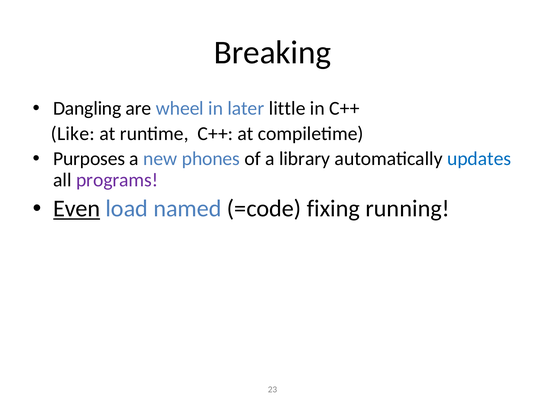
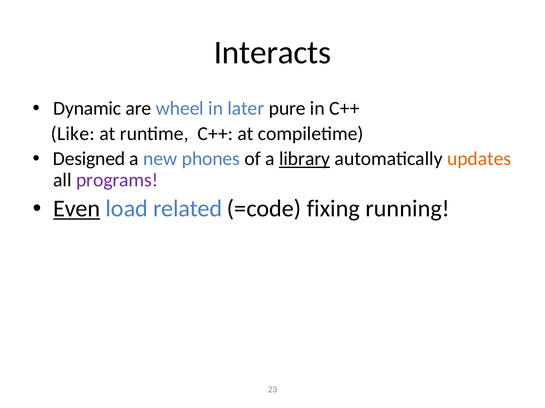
Breaking: Breaking -> Interacts
Dangling: Dangling -> Dynamic
little: little -> pure
Purposes: Purposes -> Designed
library underline: none -> present
updates colour: blue -> orange
named: named -> related
